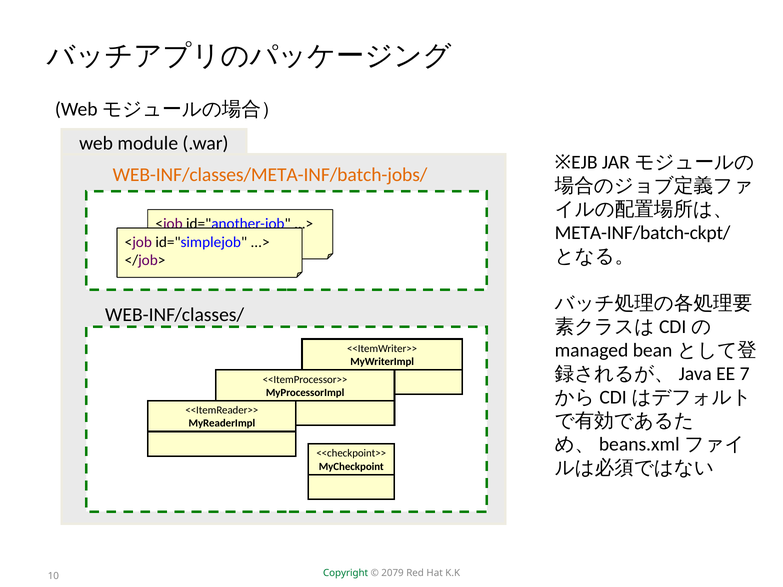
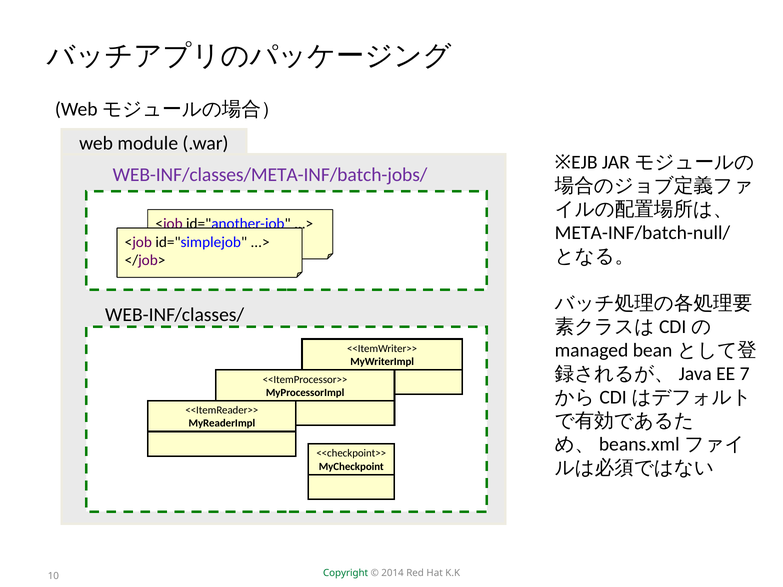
WEB-INF/classes/META-INF/batch-jobs/ colour: orange -> purple
META-INF/batch-ckpt/: META-INF/batch-ckpt/ -> META-INF/batch-null/
2079: 2079 -> 2014
